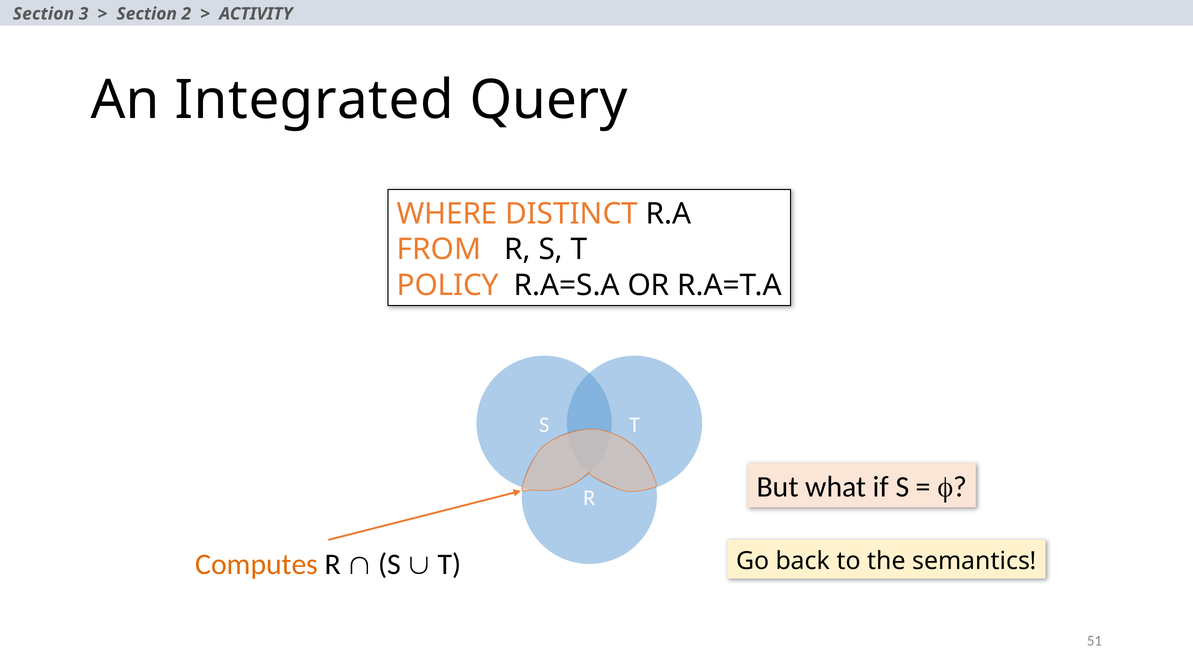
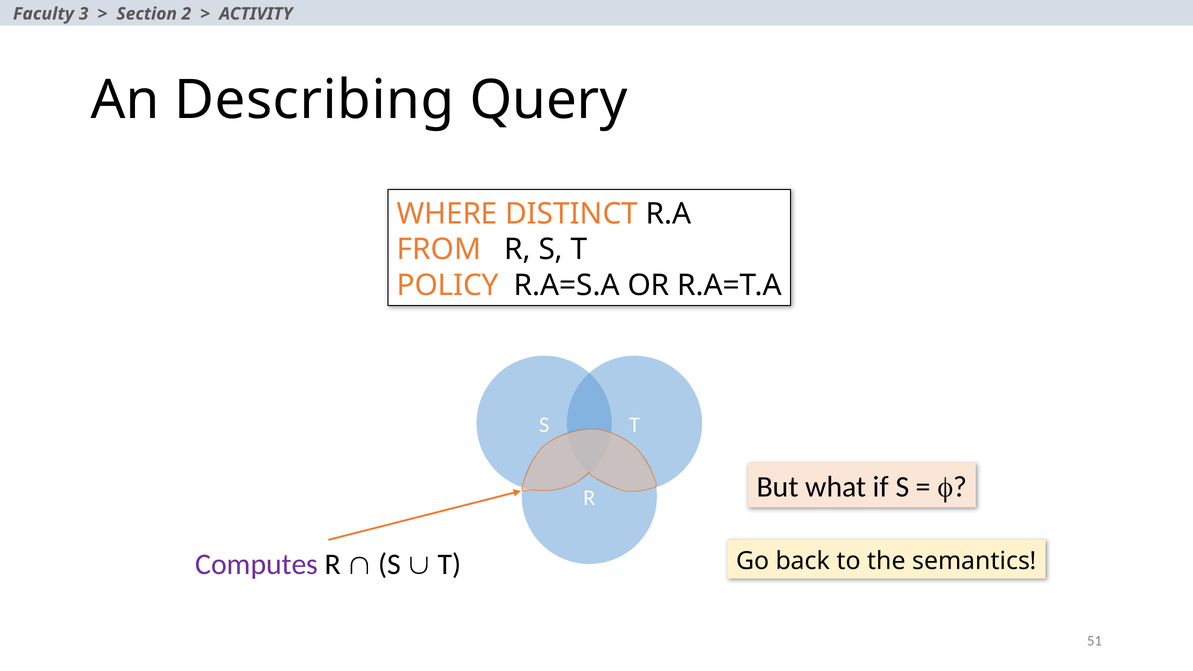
Section at (43, 14): Section -> Faculty
Integrated: Integrated -> Describing
Computes colour: orange -> purple
